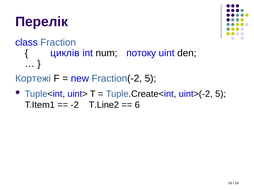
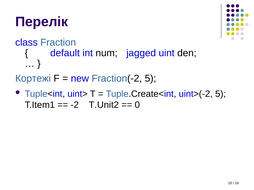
циклів: циклів -> default
потоку: потоку -> jagged
T.Line2: T.Line2 -> T.Unit2
6: 6 -> 0
